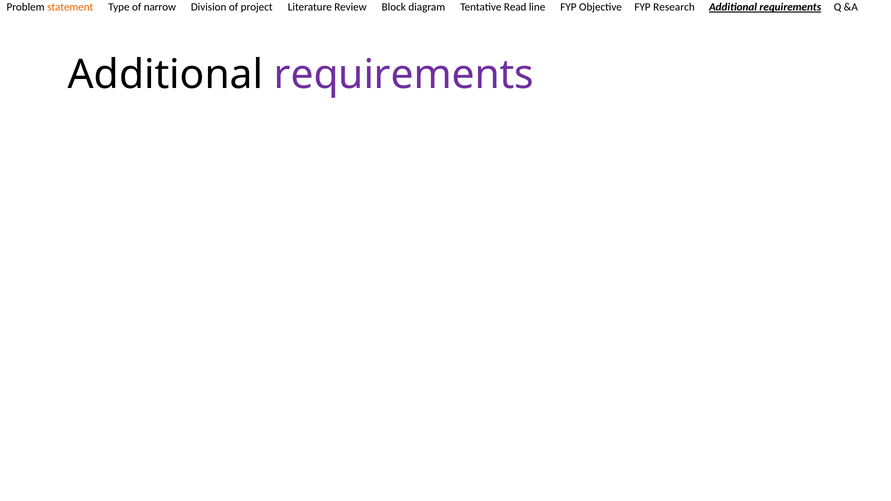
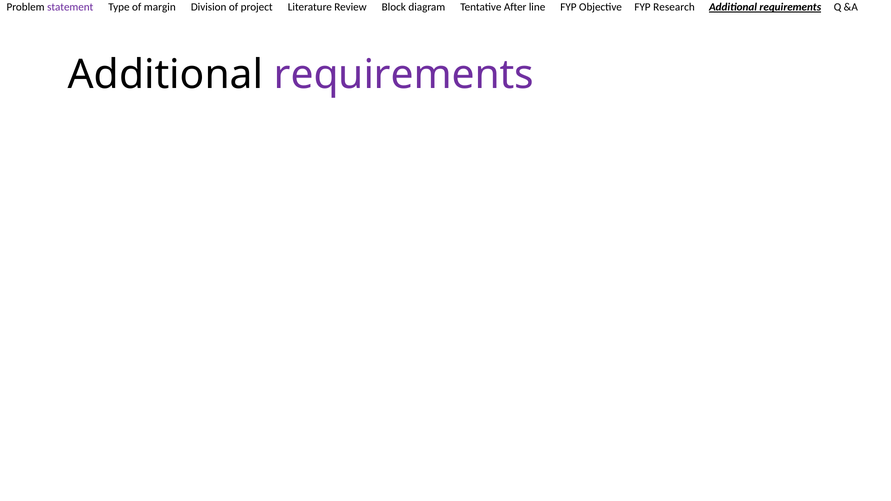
statement colour: orange -> purple
narrow: narrow -> margin
Read: Read -> After
